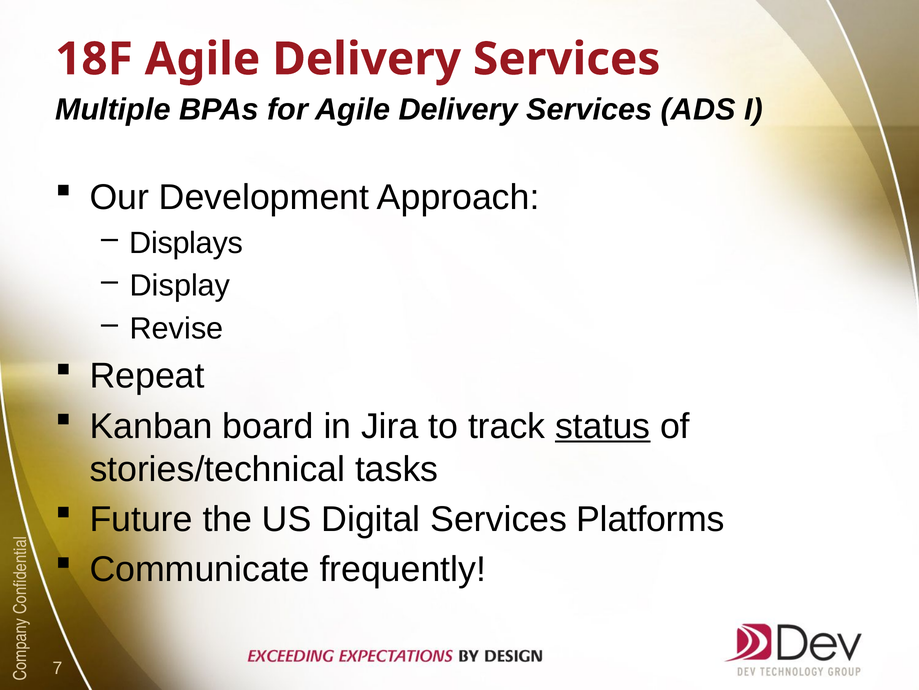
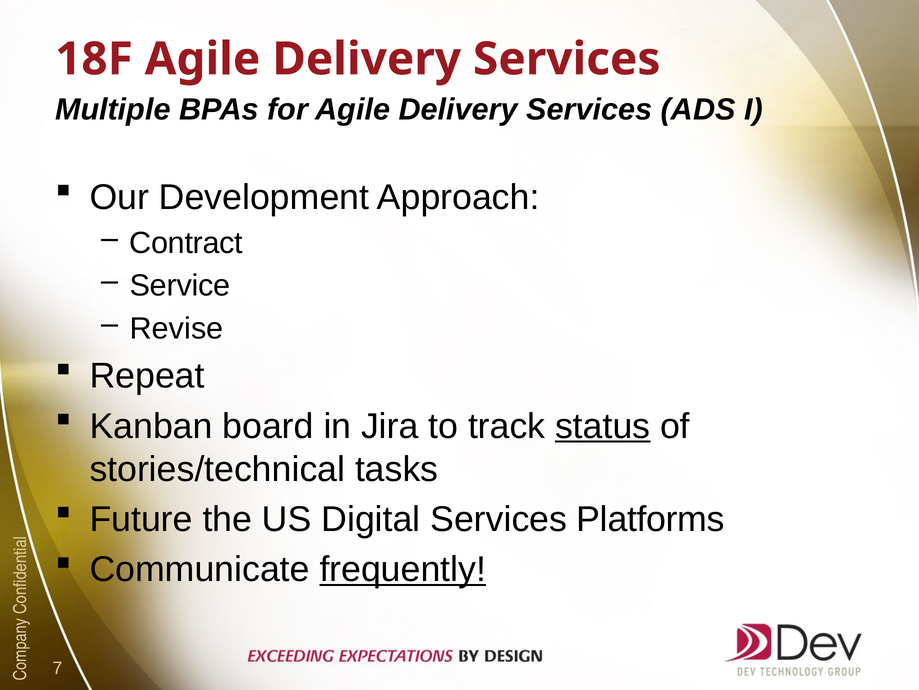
Displays: Displays -> Contract
Display: Display -> Service
frequently underline: none -> present
